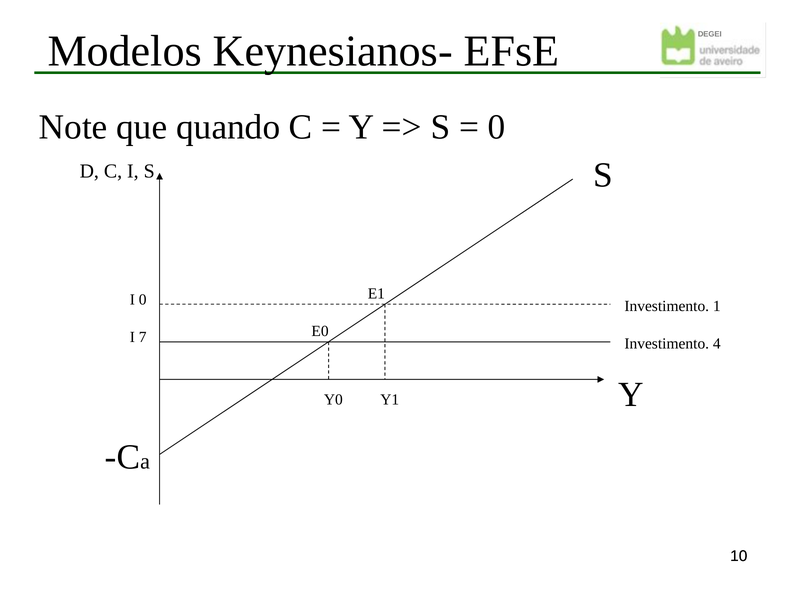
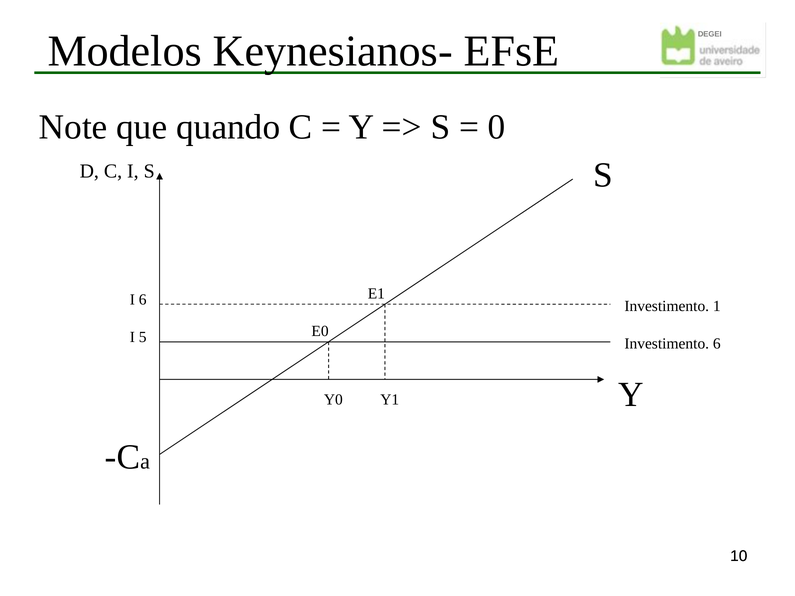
I 0: 0 -> 6
7: 7 -> 5
Investimento 4: 4 -> 6
